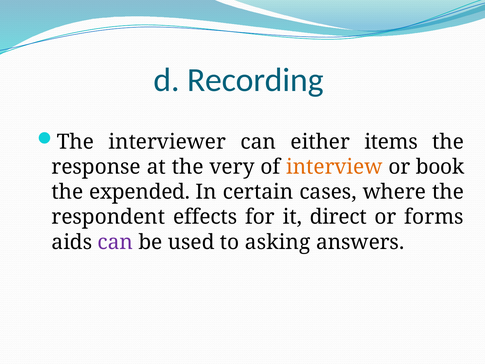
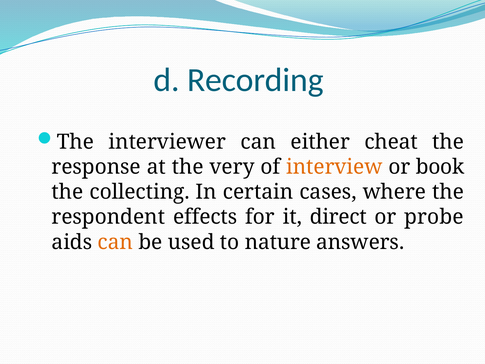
items: items -> cheat
expended: expended -> collecting
forms: forms -> probe
can at (115, 242) colour: purple -> orange
asking: asking -> nature
